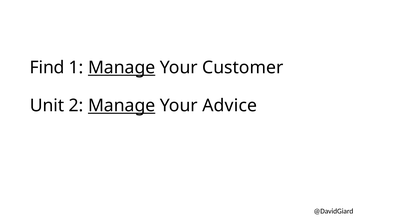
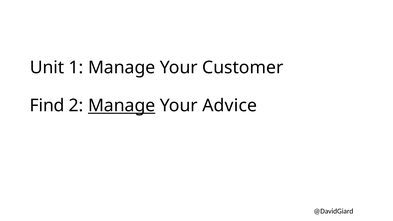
Find: Find -> Unit
Manage at (122, 68) underline: present -> none
Unit: Unit -> Find
